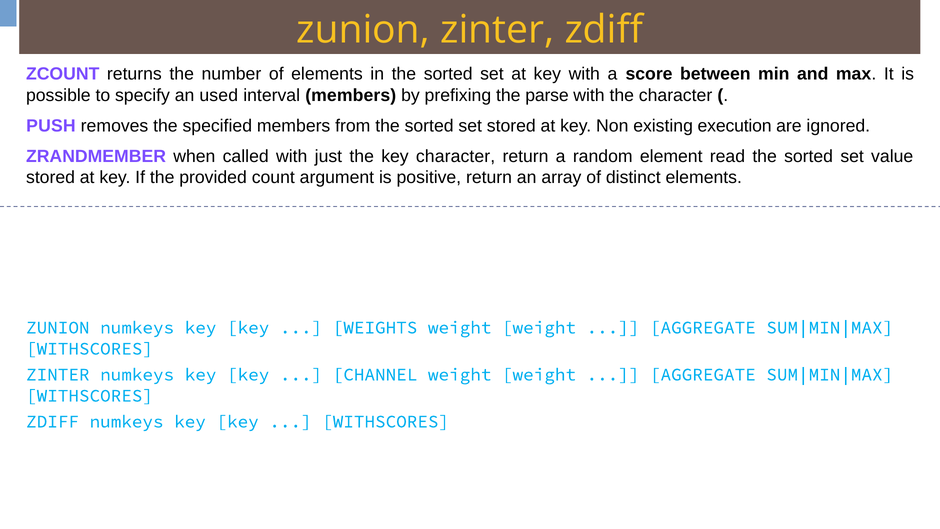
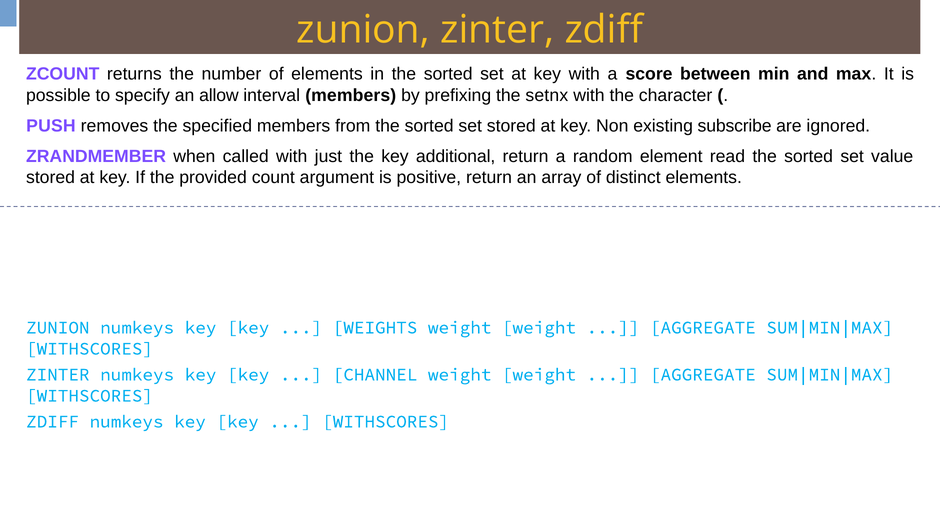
used: used -> allow
parse: parse -> setnx
execution: execution -> subscribe
key character: character -> additional
